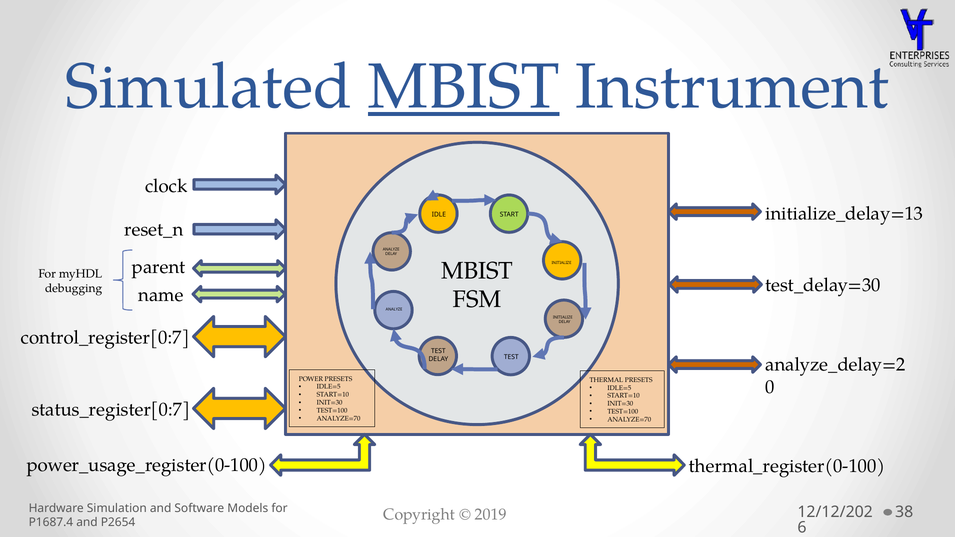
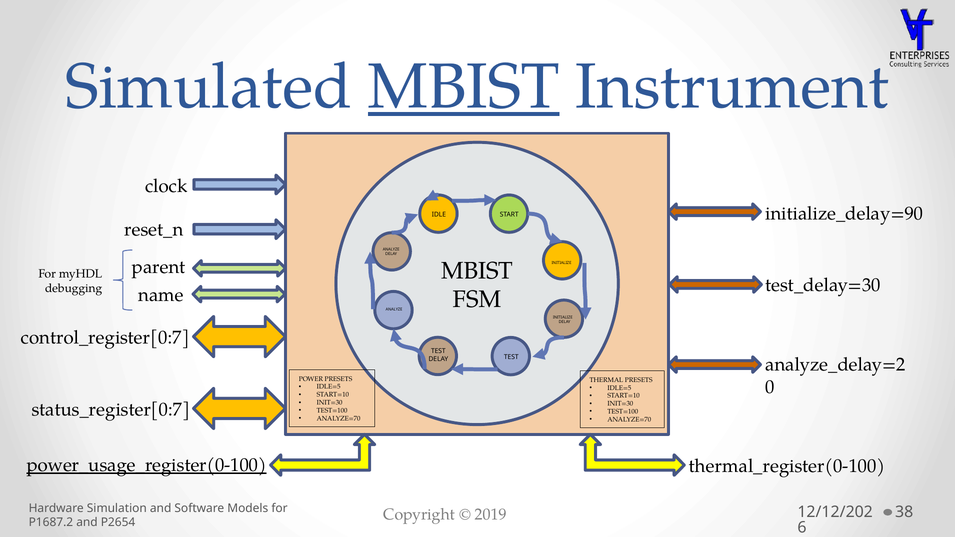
initialize_delay=13: initialize_delay=13 -> initialize_delay=90
power_usage_register(0-100 underline: none -> present
P1687.4: P1687.4 -> P1687.2
